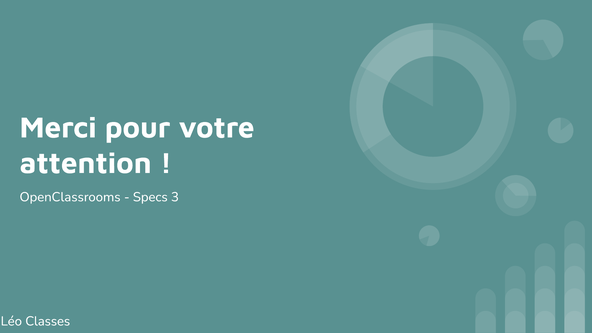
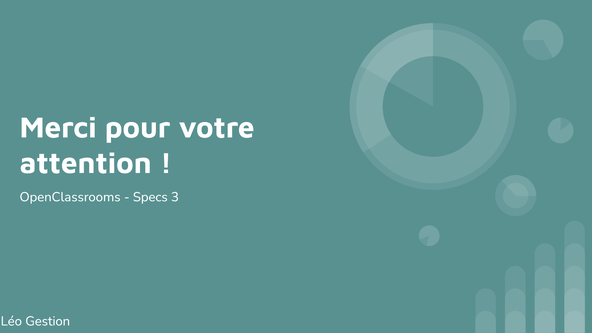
Classes: Classes -> Gestion
